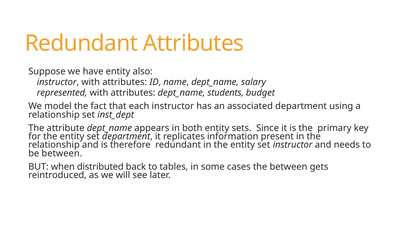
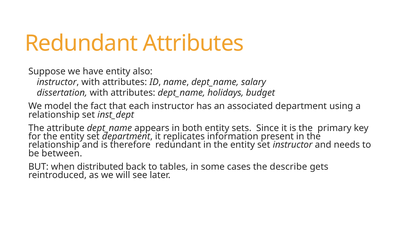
represented: represented -> dissertation
students: students -> holidays
the between: between -> describe
